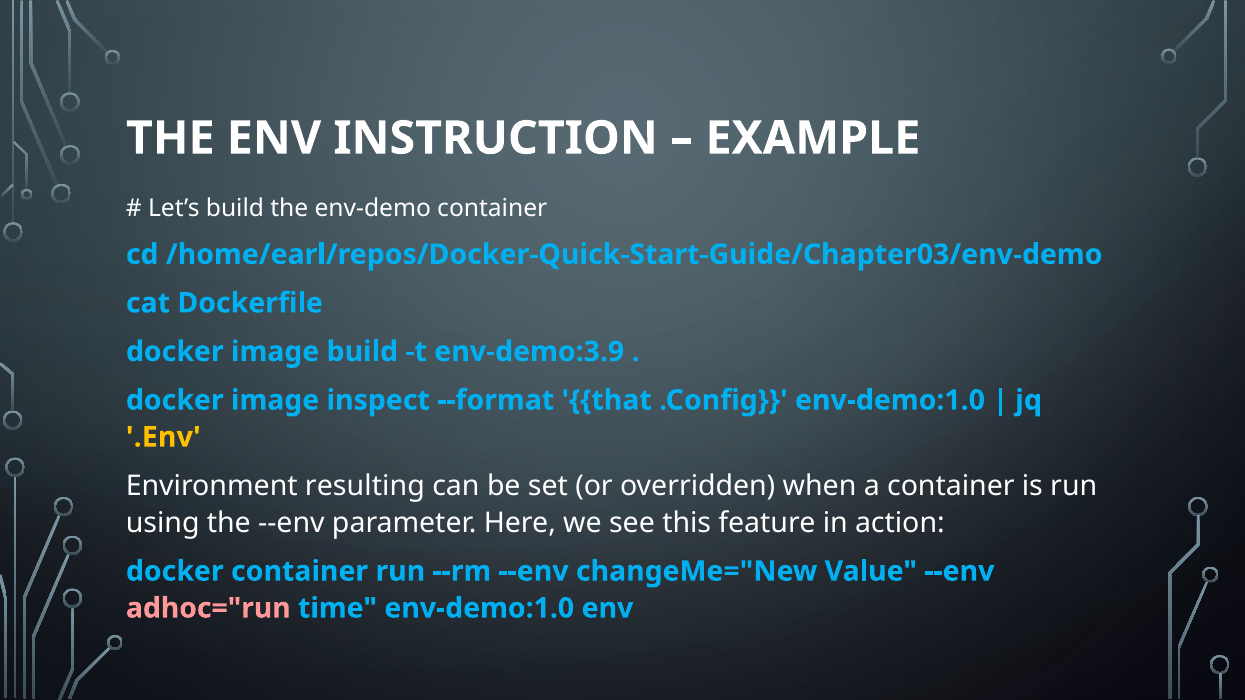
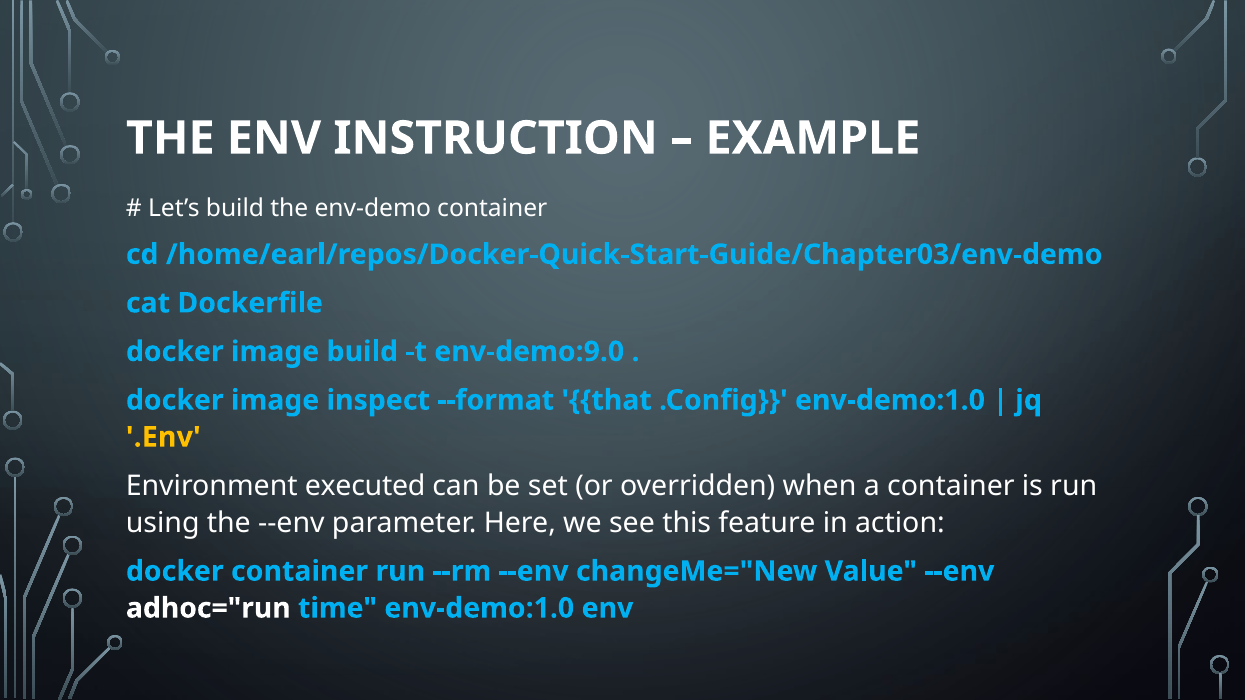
env-demo:3.9: env-demo:3.9 -> env-demo:9.0
resulting: resulting -> executed
adhoc="run colour: pink -> white
